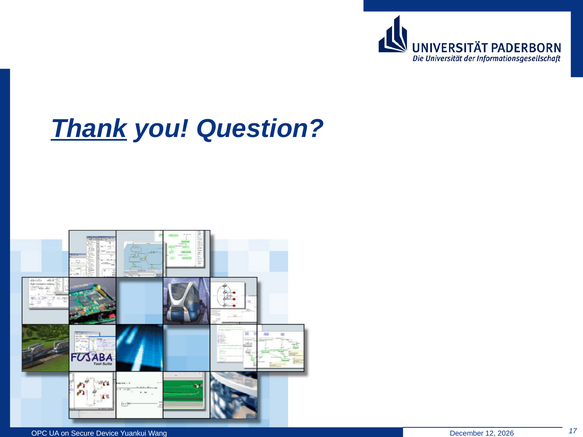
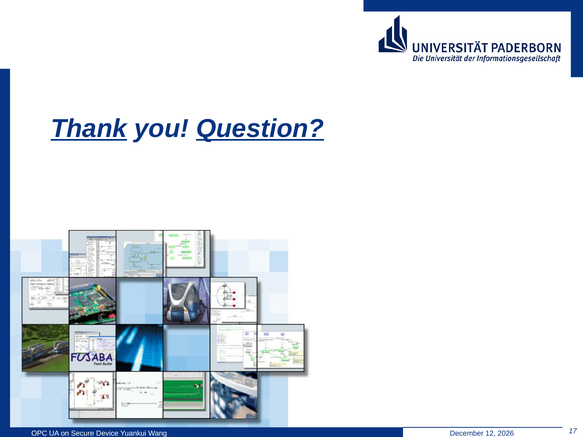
Question underline: none -> present
